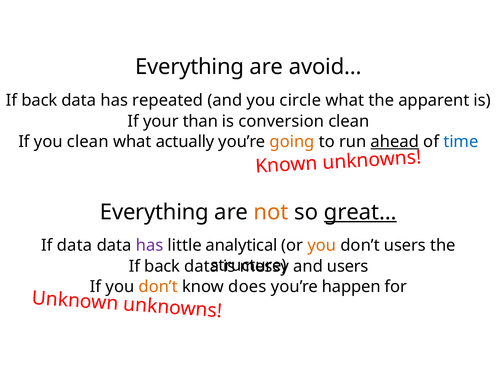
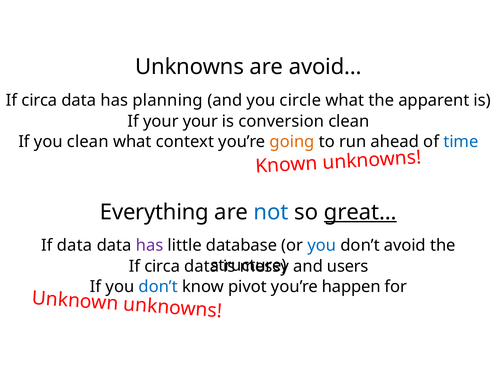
Everything at (190, 67): Everything -> Unknowns
back at (39, 100): back -> circa
repeated: repeated -> planning
your than: than -> your
actually: actually -> context
ahead underline: present -> none
not colour: orange -> blue
analytical: analytical -> database
you at (322, 245) colour: orange -> blue
don’t users: users -> avoid
back at (162, 266): back -> circa
don’t at (158, 287) colour: orange -> blue
does: does -> pivot
